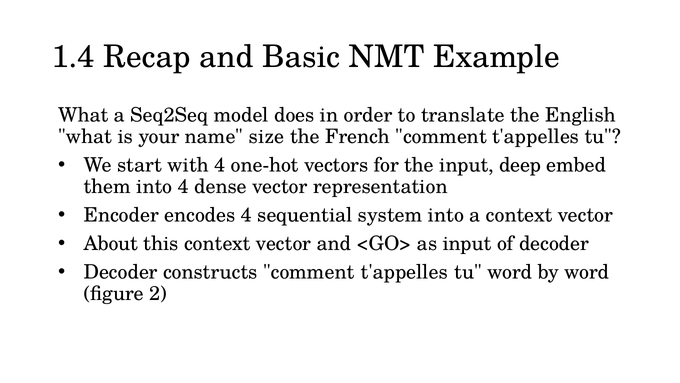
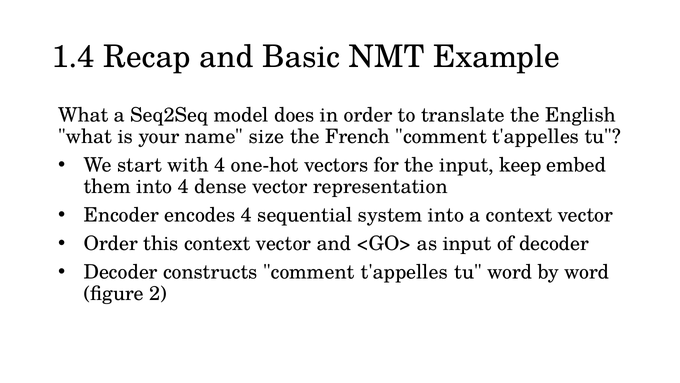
deep: deep -> keep
About at (111, 243): About -> Order
